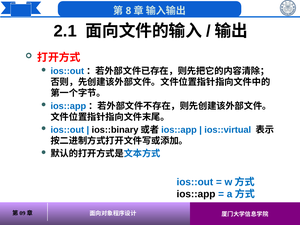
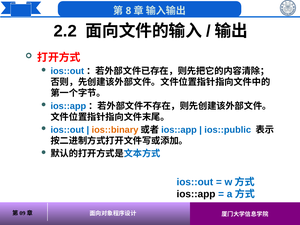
2.1: 2.1 -> 2.2
ios::binary colour: black -> orange
ios::virtual: ios::virtual -> ios::public
